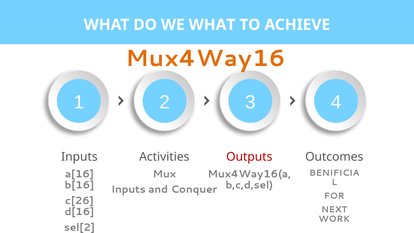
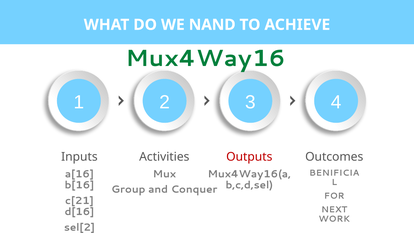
WE WHAT: WHAT -> NAND
Mux4Way16 colour: orange -> green
Inputs at (128, 189): Inputs -> Group
c[26: c[26 -> c[21
